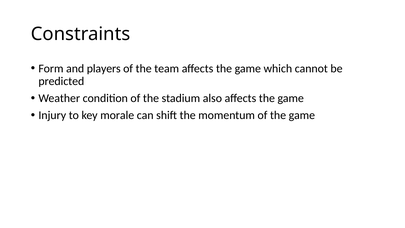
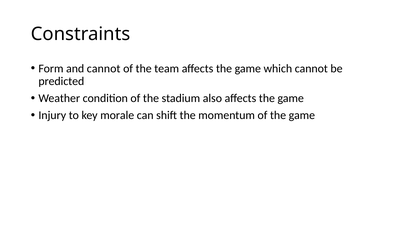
and players: players -> cannot
